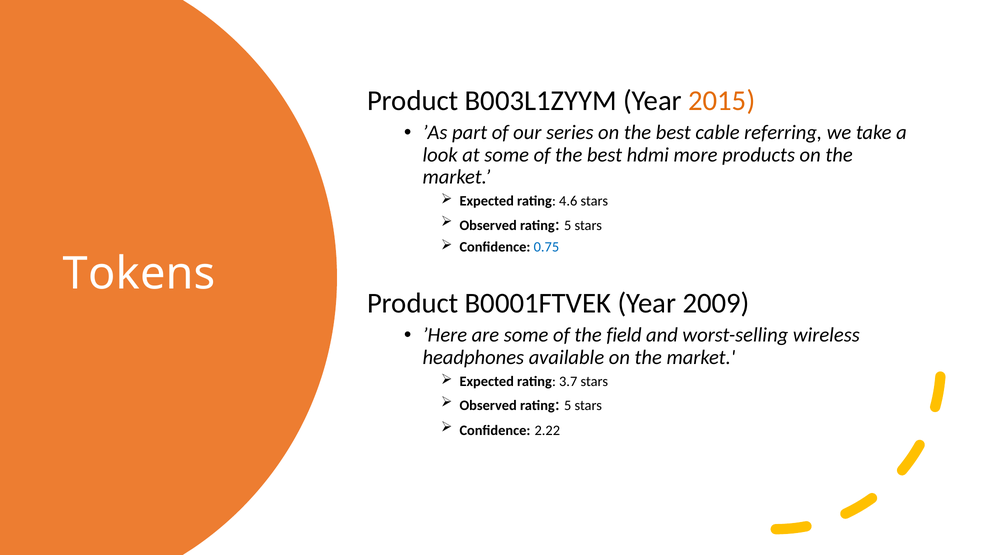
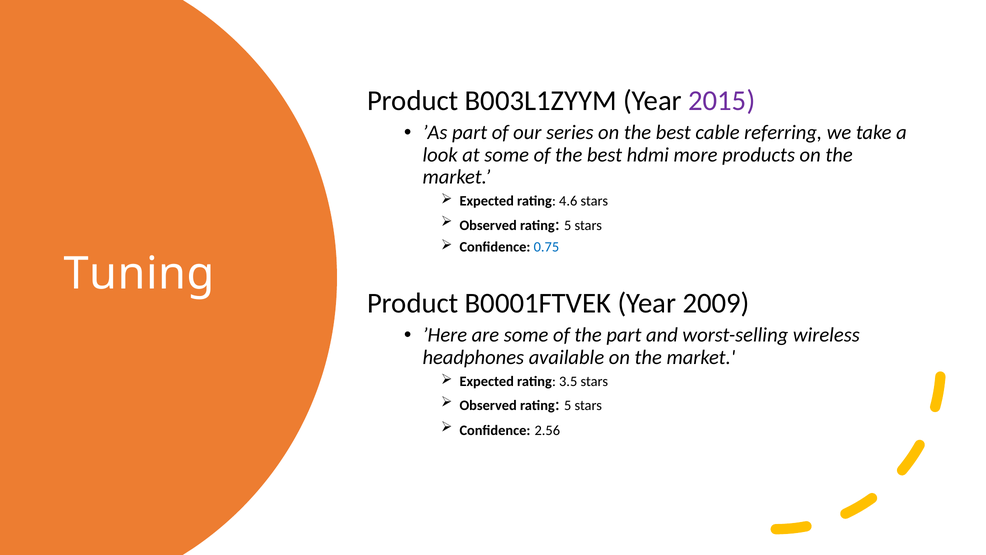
2015 colour: orange -> purple
Tokens: Tokens -> Tuning
the field: field -> part
3.7: 3.7 -> 3.5
2.22: 2.22 -> 2.56
